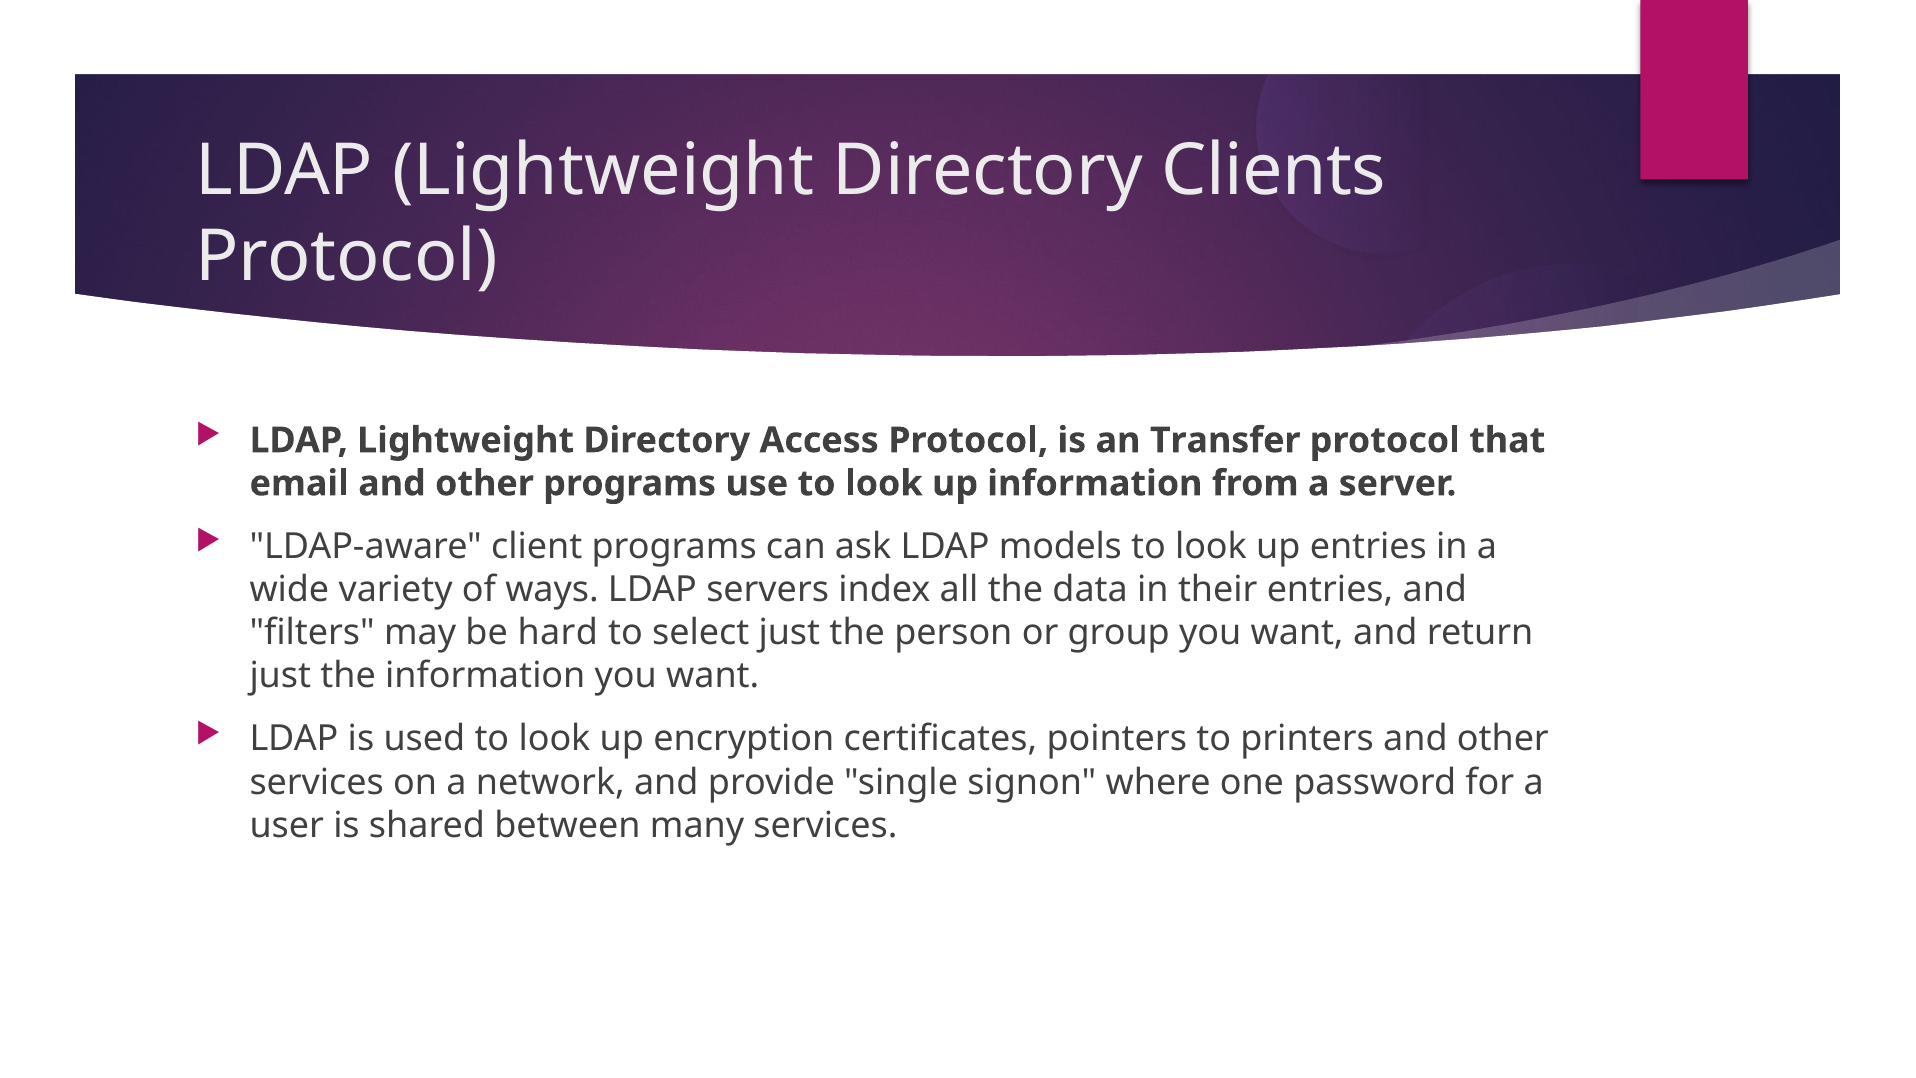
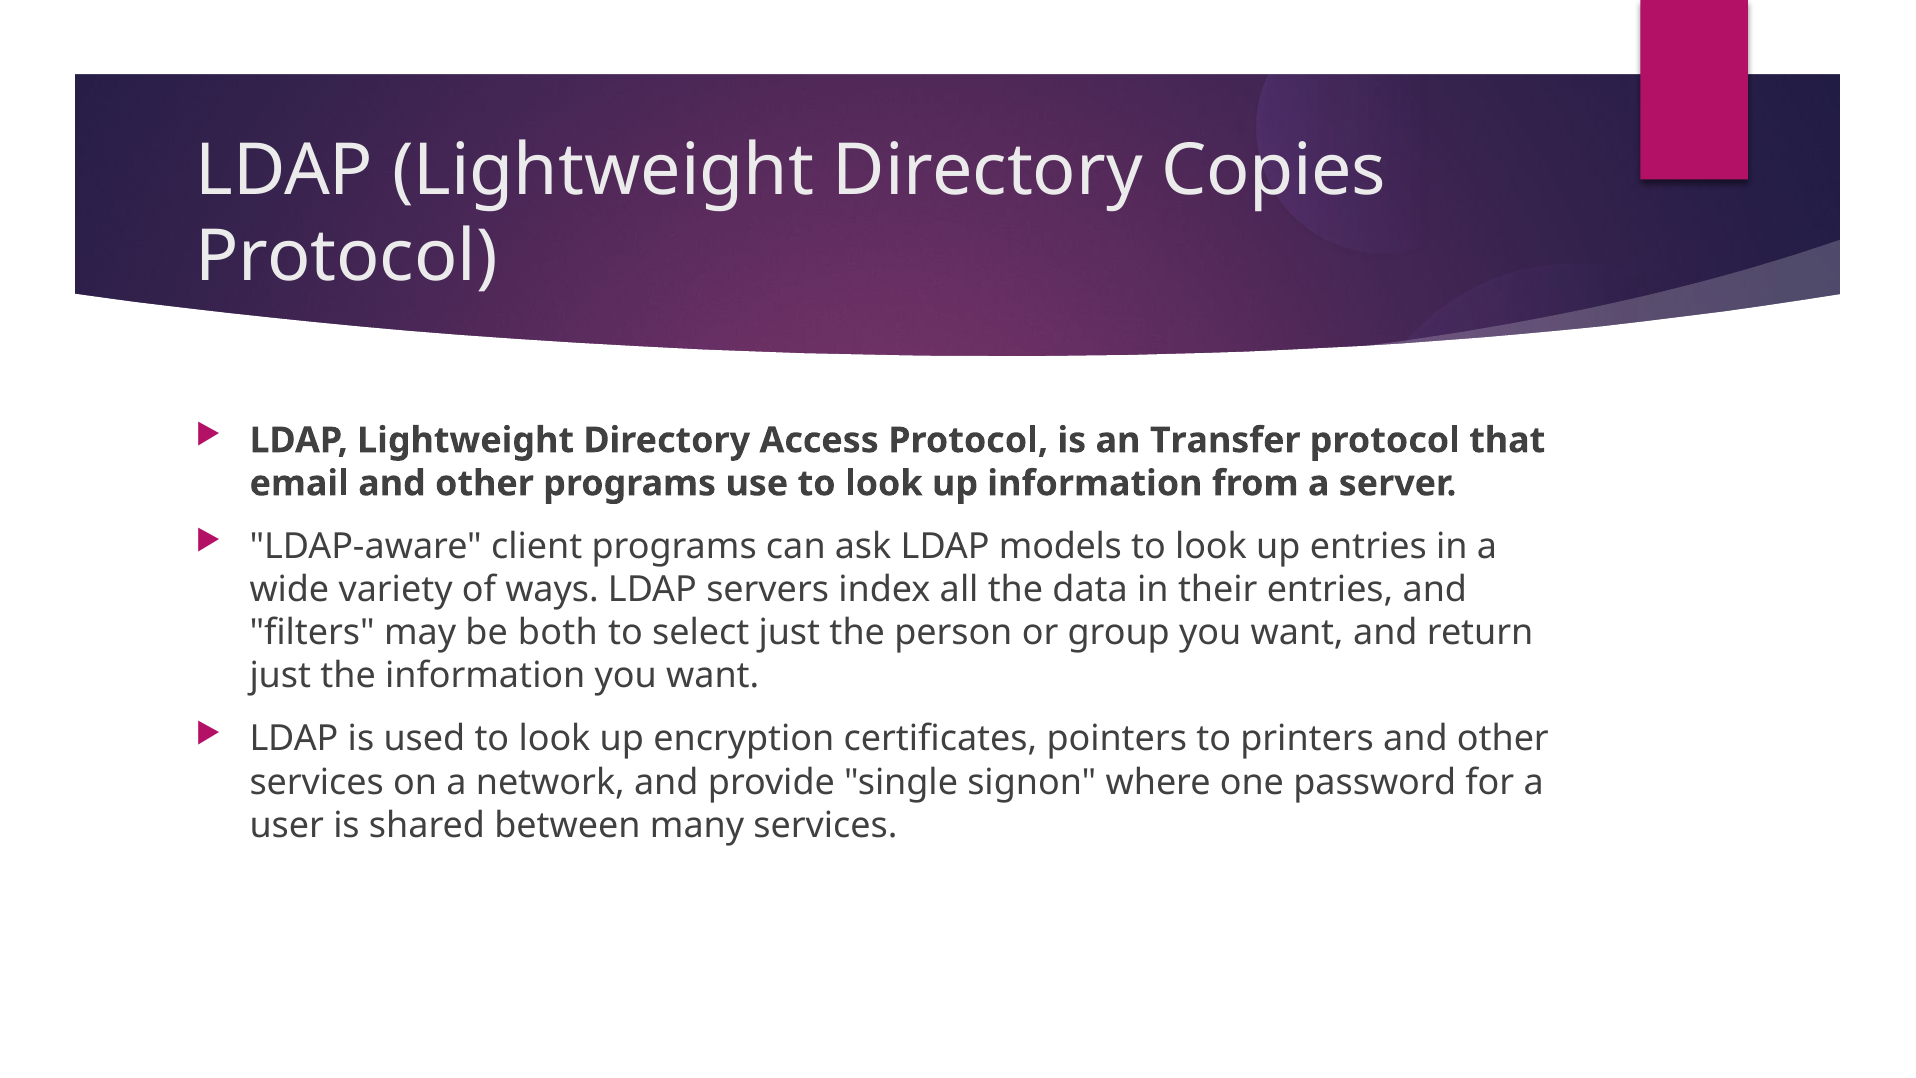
Clients: Clients -> Copies
hard: hard -> both
